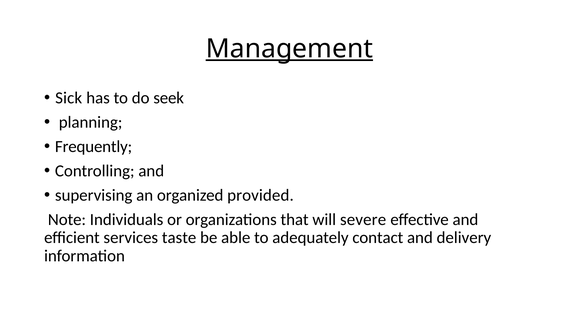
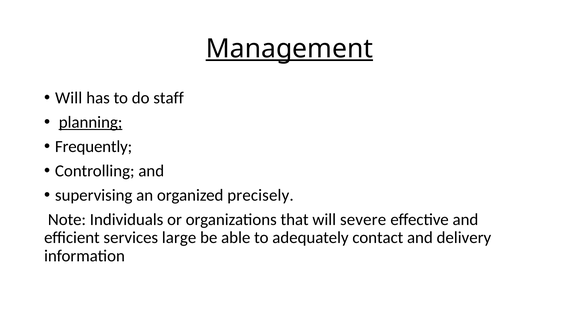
Sick at (69, 98): Sick -> Will
seek: seek -> staff
planning underline: none -> present
provided: provided -> precisely
taste: taste -> large
